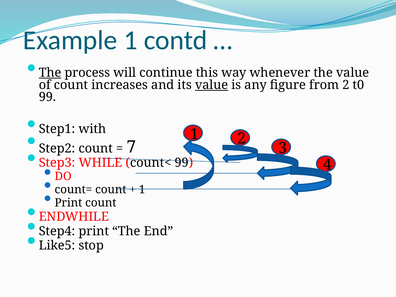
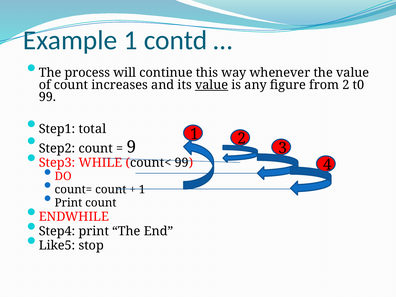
The at (50, 73) underline: present -> none
with: with -> total
7: 7 -> 9
